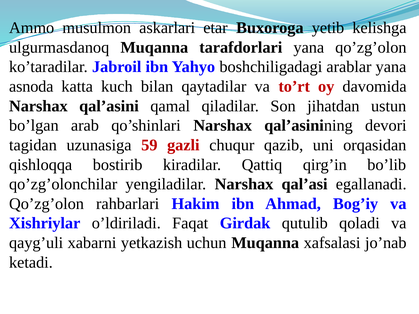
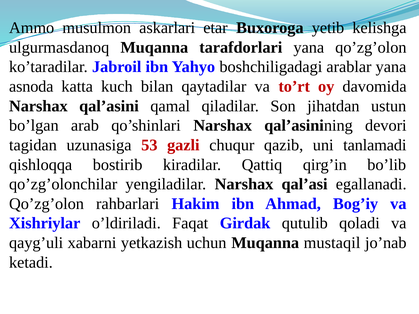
59: 59 -> 53
orqasidan: orqasidan -> tanlamadi
xafsalasi: xafsalasi -> mustaqil
